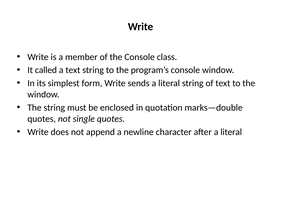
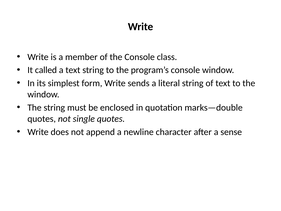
after a literal: literal -> sense
